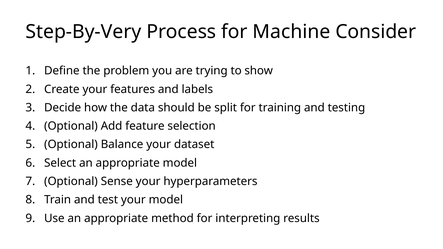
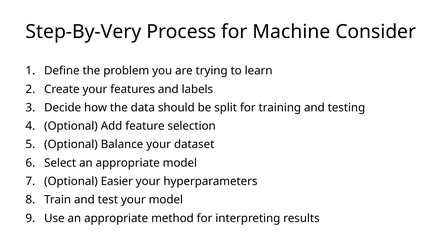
show: show -> learn
Sense: Sense -> Easier
